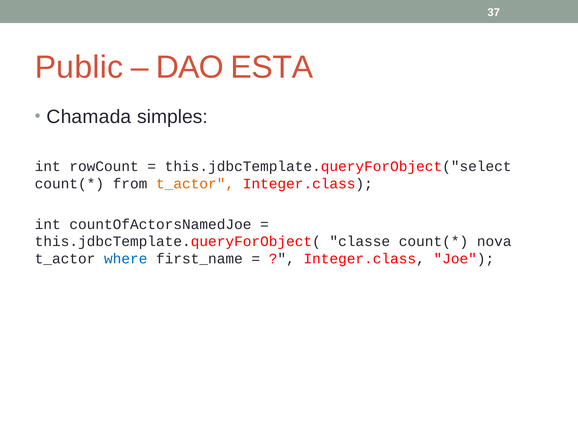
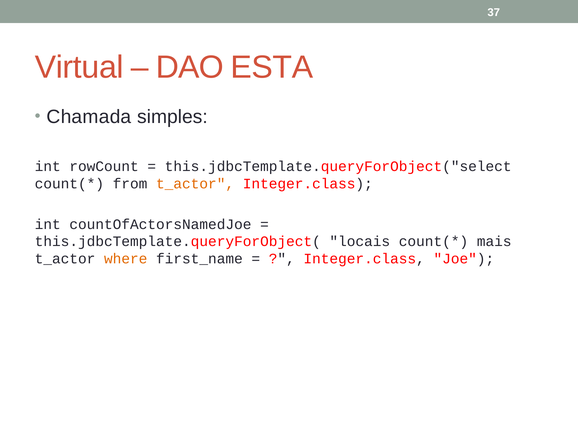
Public: Public -> Virtual
classe: classe -> locais
nova: nova -> mais
where colour: blue -> orange
